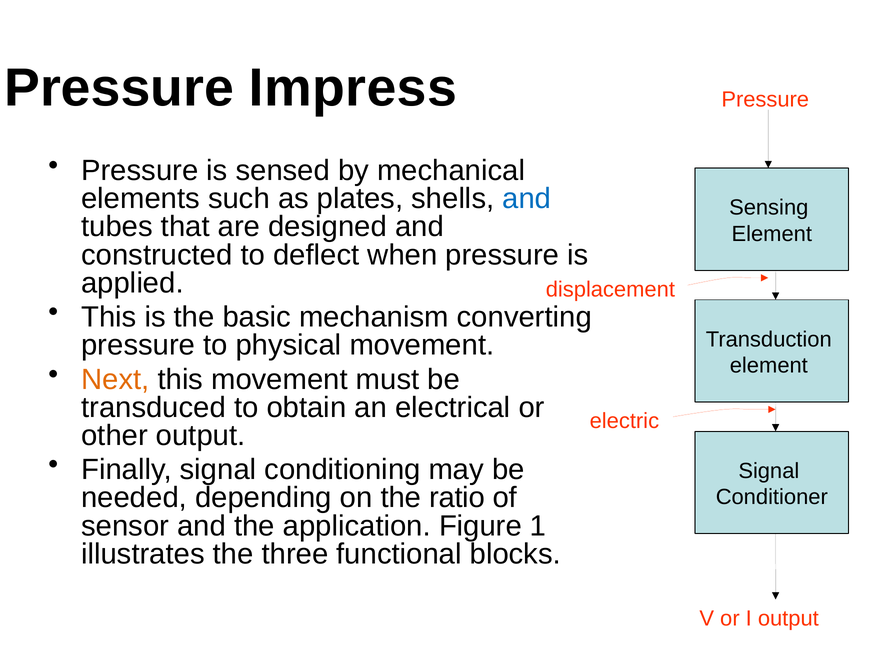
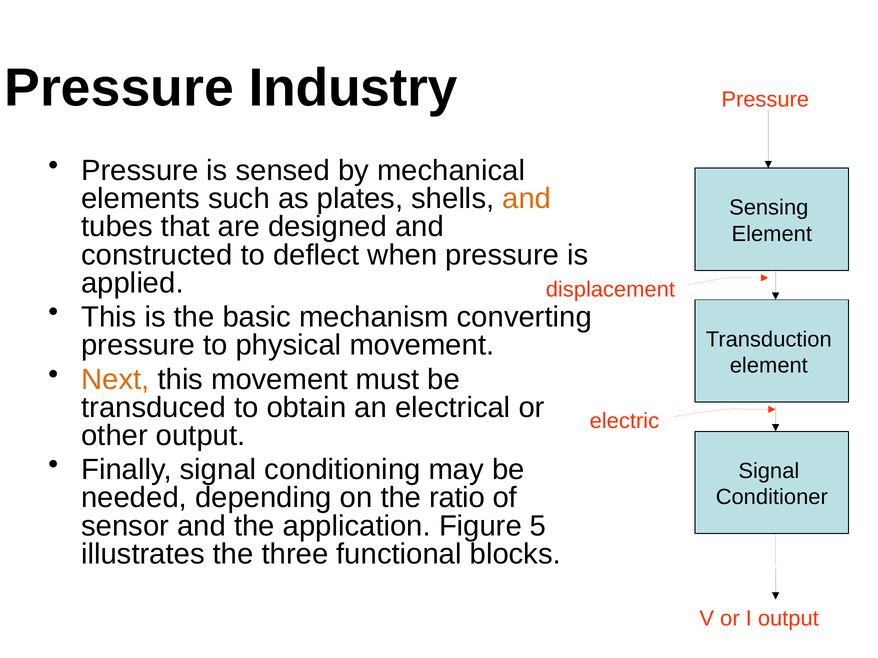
Impress: Impress -> Industry
and at (527, 199) colour: blue -> orange
1: 1 -> 5
